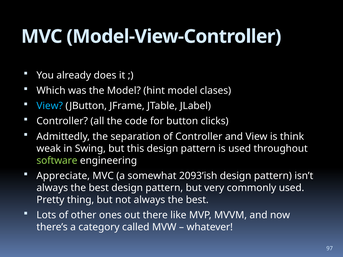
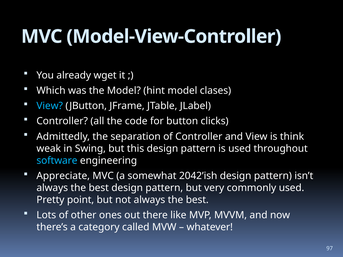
does: does -> wget
software colour: light green -> light blue
2093’ish: 2093’ish -> 2042’ish
thing: thing -> point
